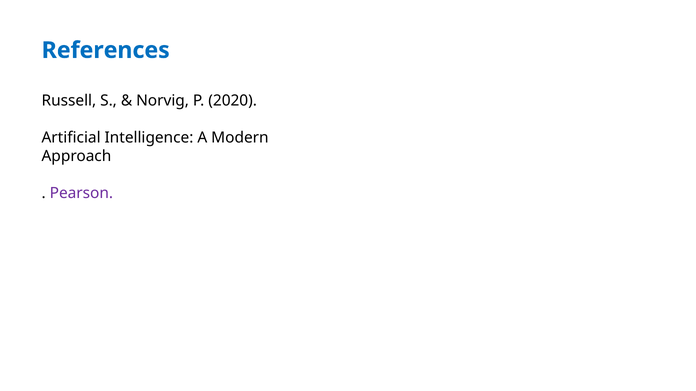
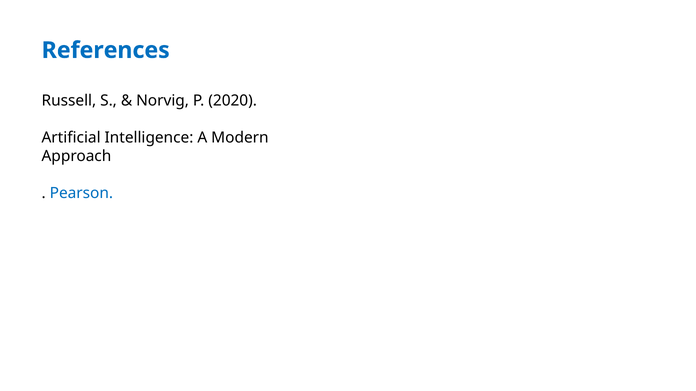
Pearson colour: purple -> blue
